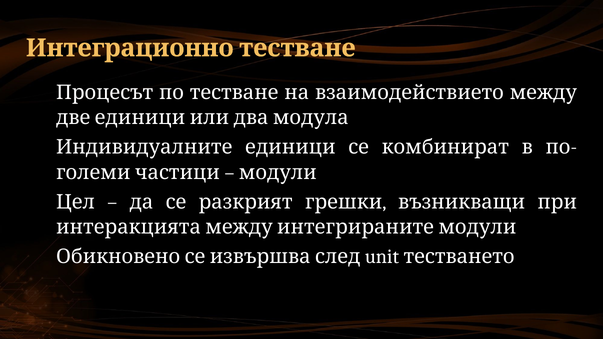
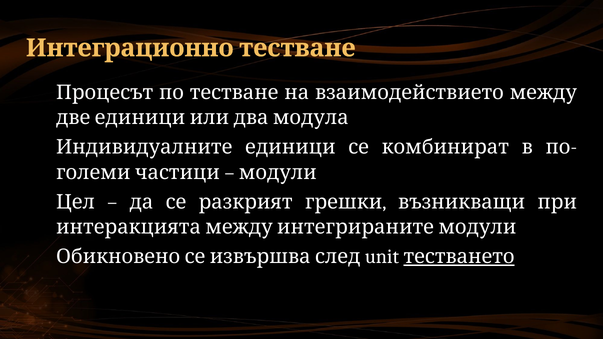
тестването underline: none -> present
